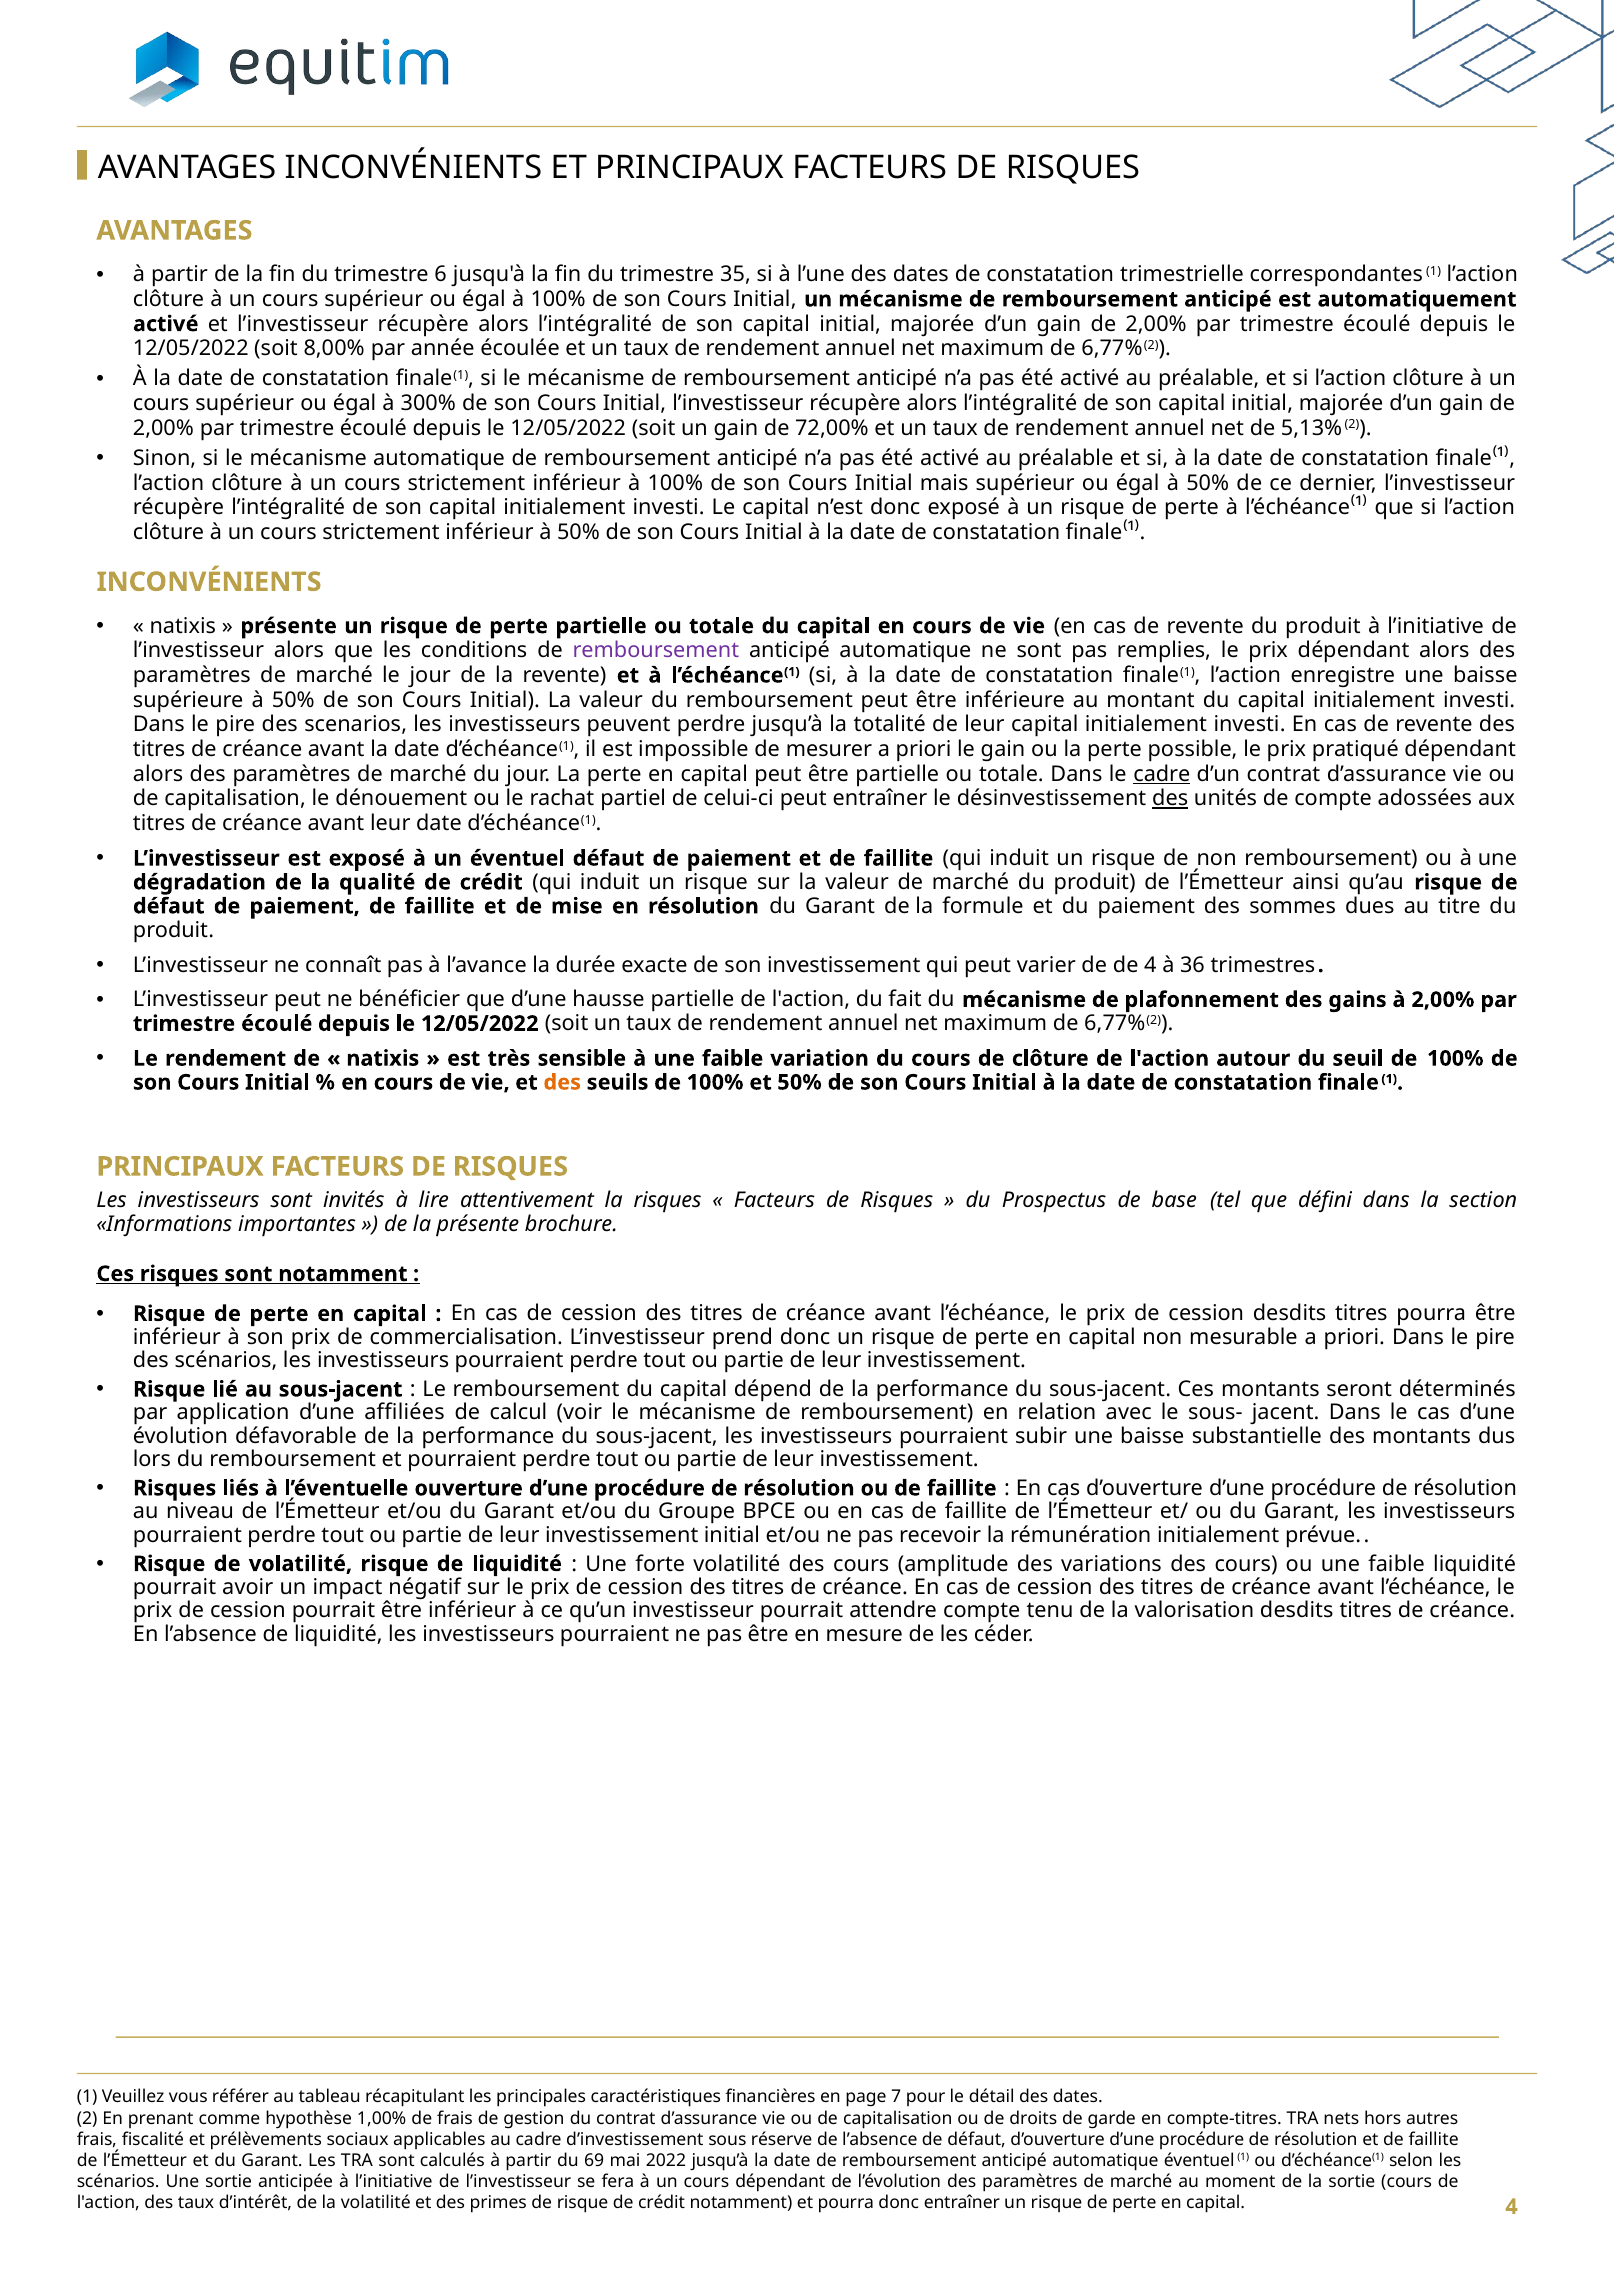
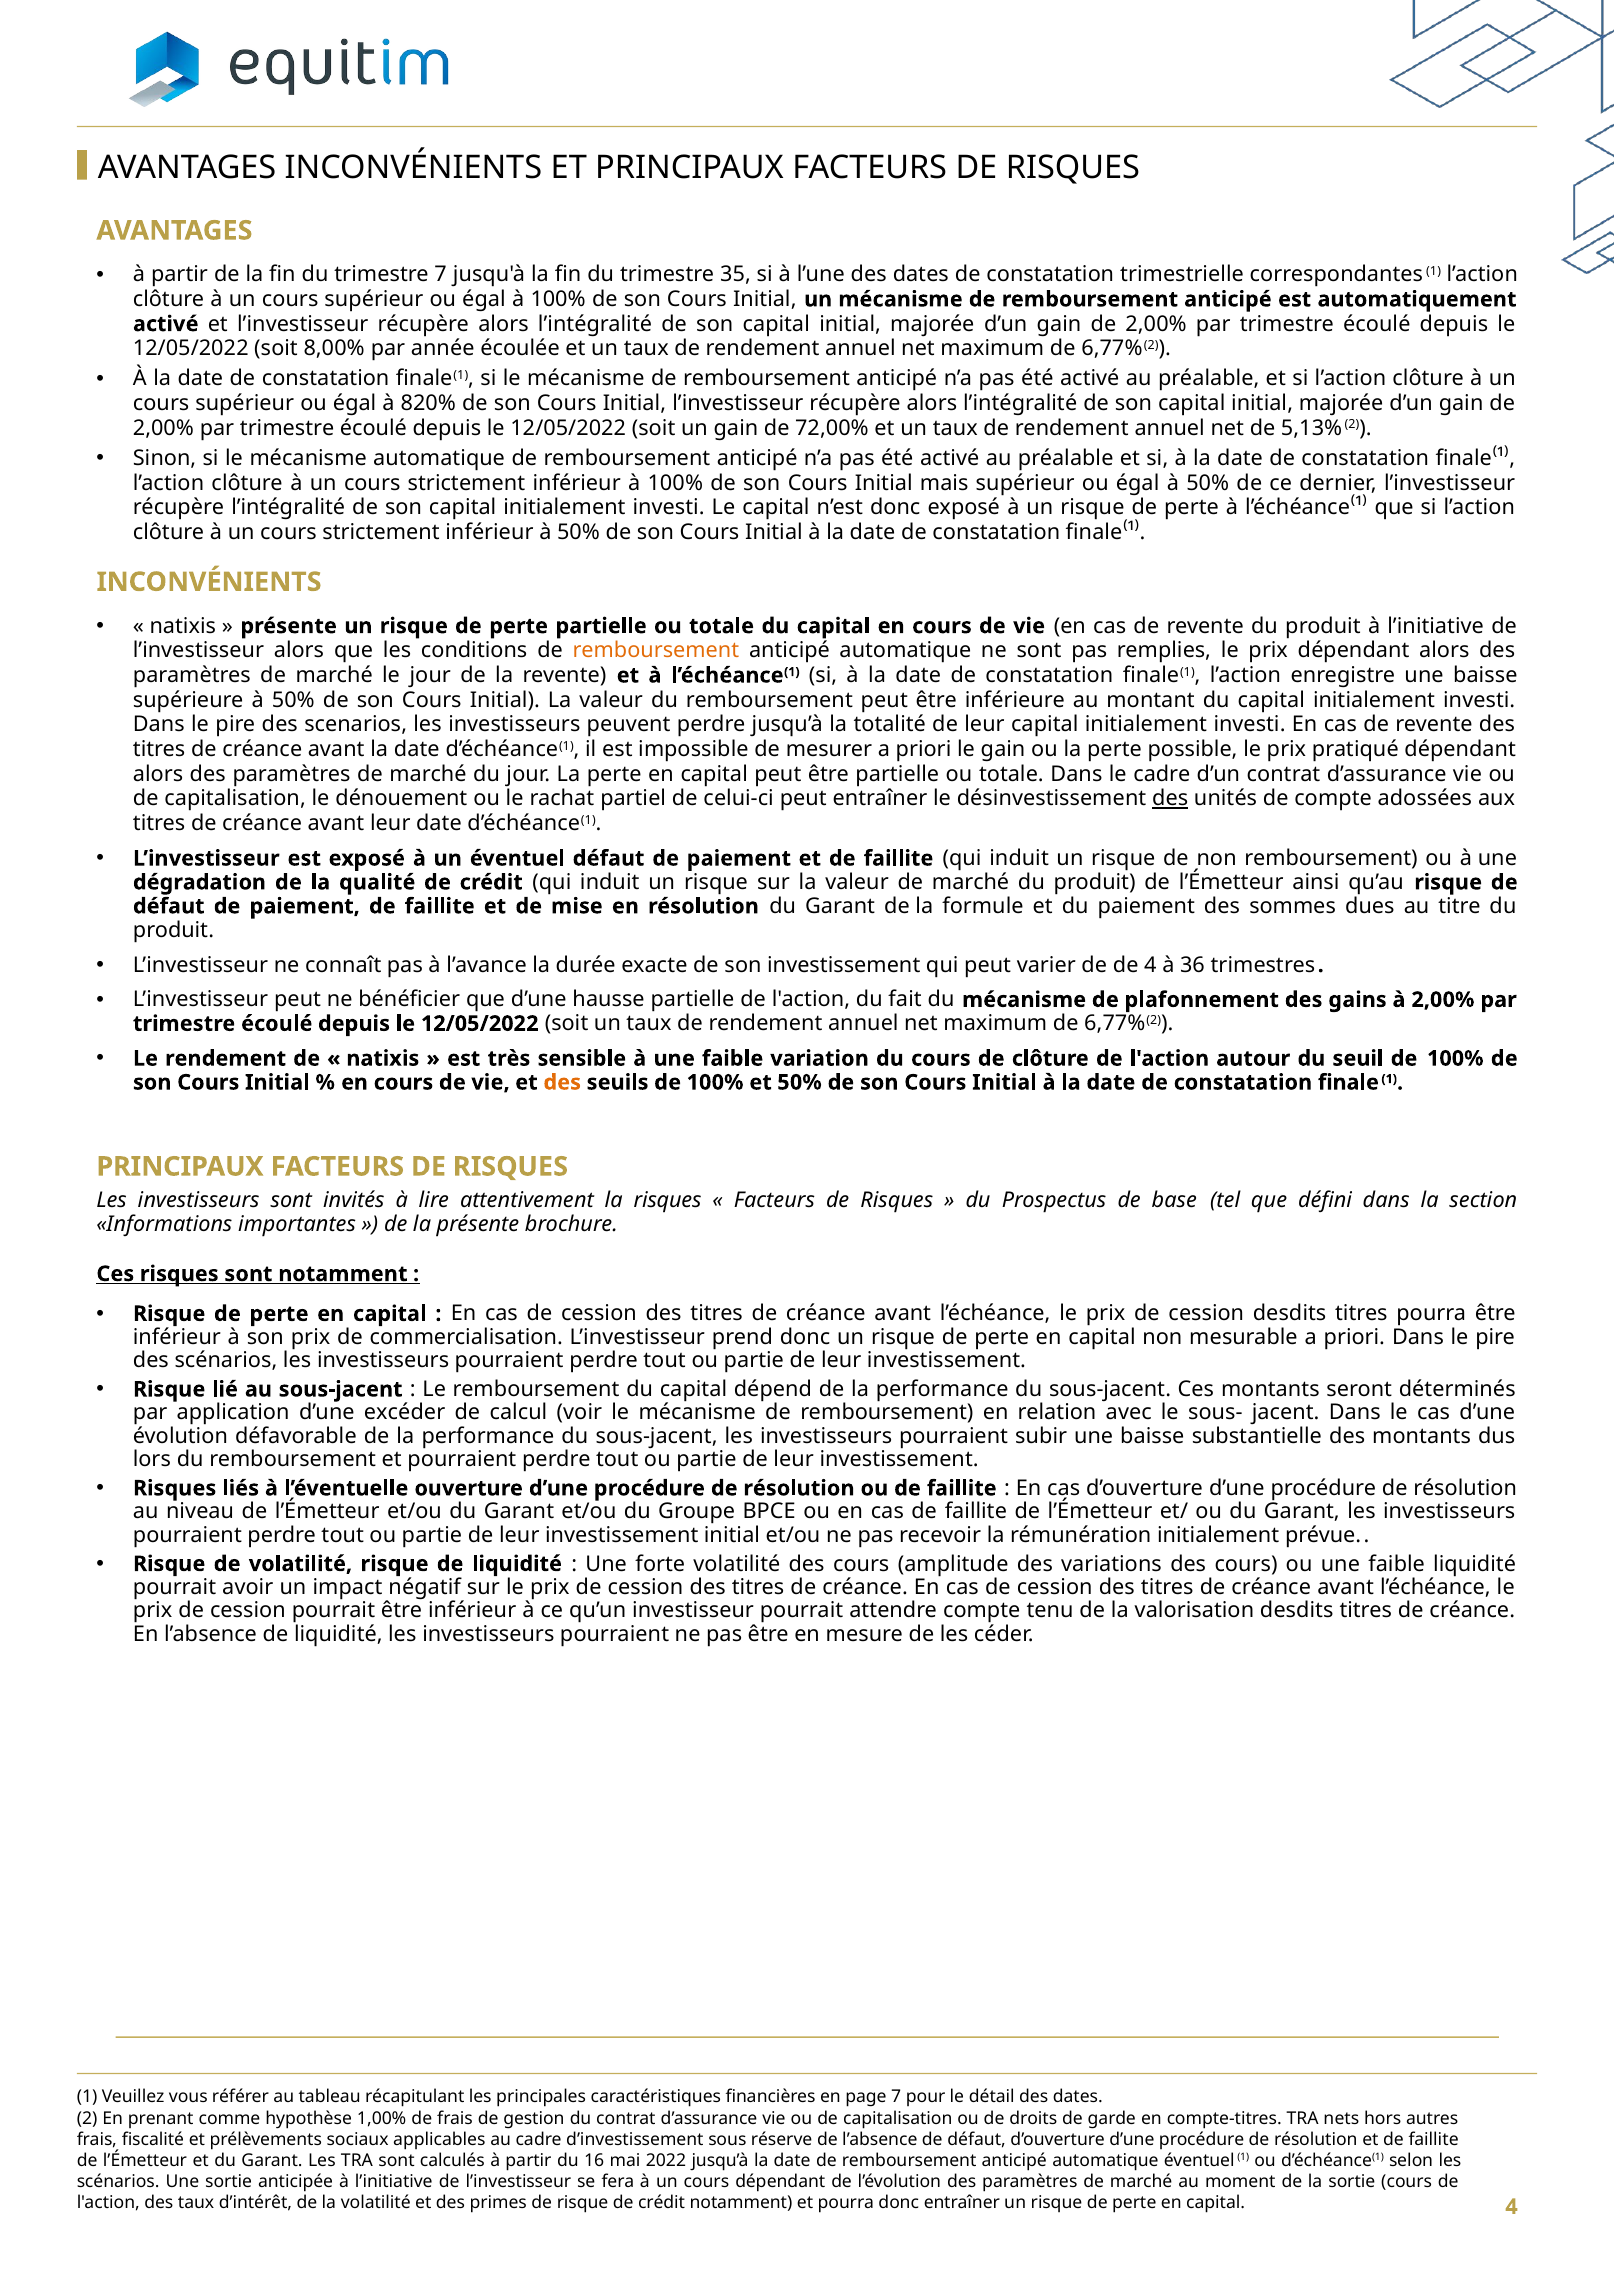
trimestre 6: 6 -> 7
300%: 300% -> 820%
remboursement at (656, 651) colour: purple -> orange
cadre at (1162, 774) underline: present -> none
affiliées: affiliées -> excéder
69: 69 -> 16
